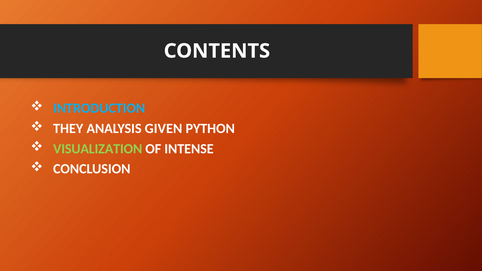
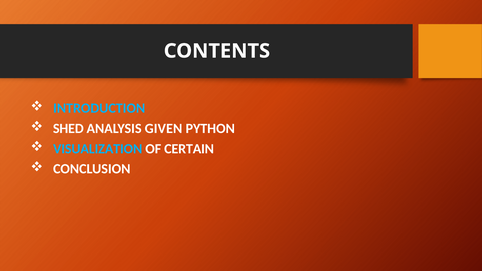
THEY: THEY -> SHED
VISUALIZATION colour: light green -> light blue
INTENSE: INTENSE -> CERTAIN
